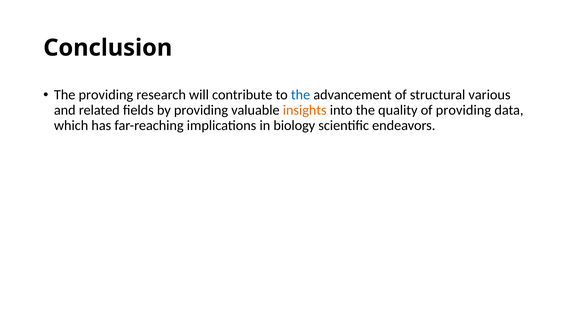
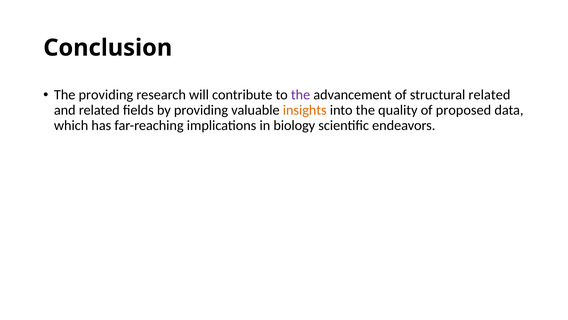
the at (301, 95) colour: blue -> purple
structural various: various -> related
of providing: providing -> proposed
